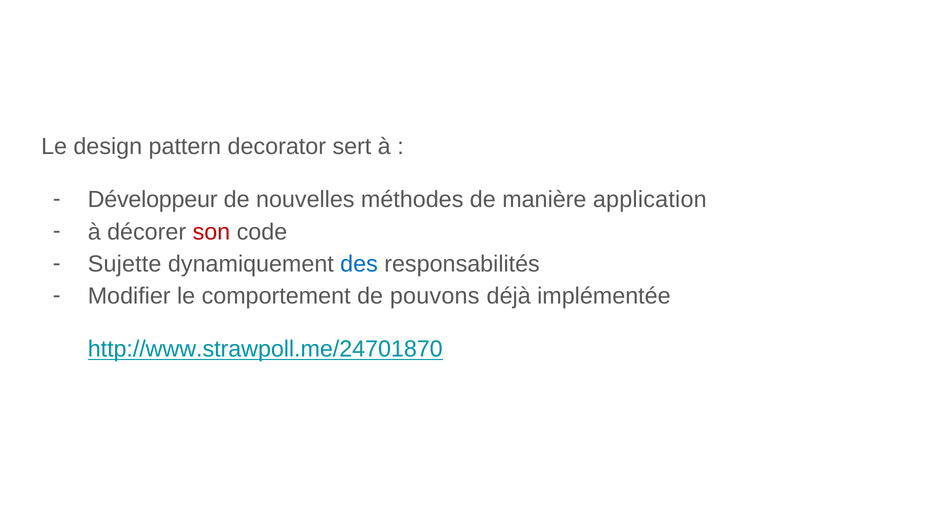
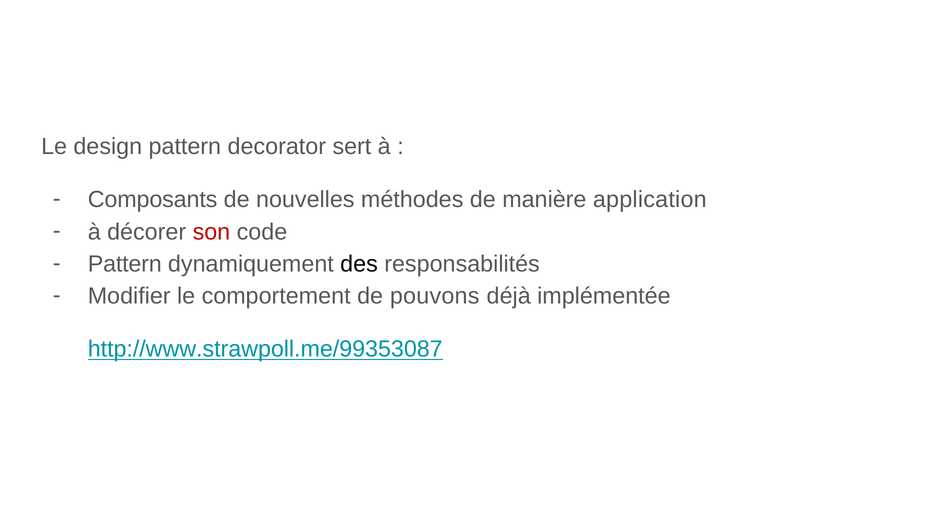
Développeur: Développeur -> Composants
Sujette at (125, 264): Sujette -> Pattern
des colour: blue -> black
http://www.strawpoll.me/24701870: http://www.strawpoll.me/24701870 -> http://www.strawpoll.me/99353087
